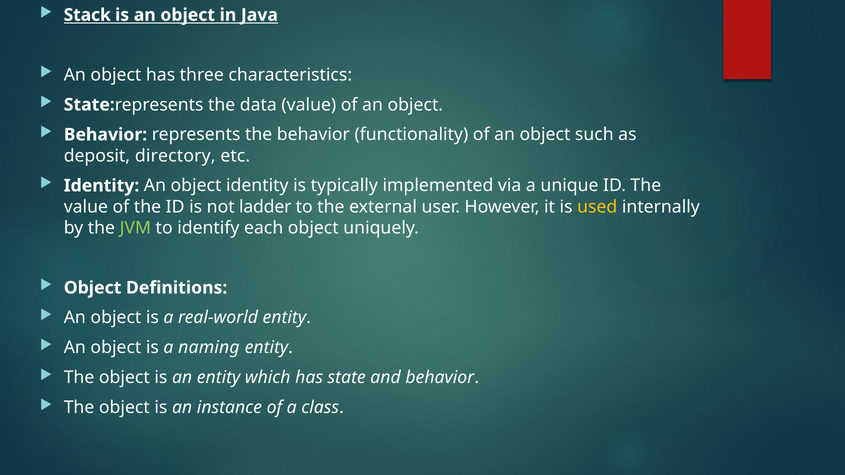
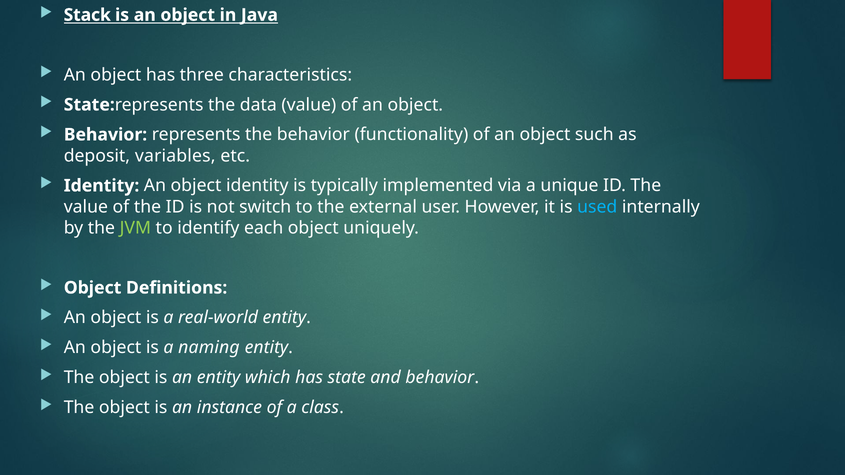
directory: directory -> variables
ladder: ladder -> switch
used colour: yellow -> light blue
